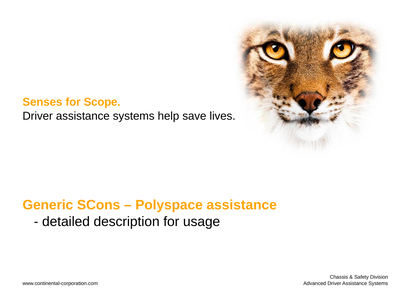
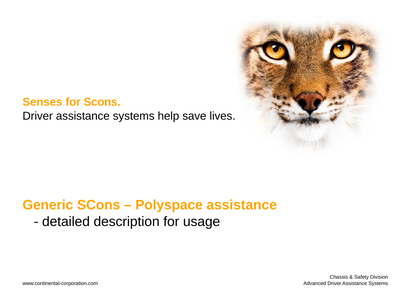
for Scope: Scope -> Scons
